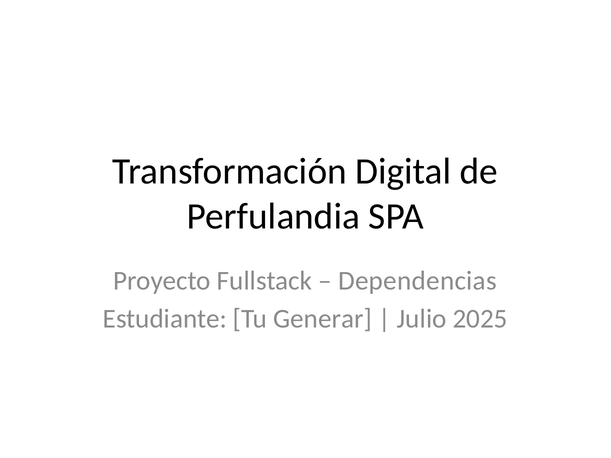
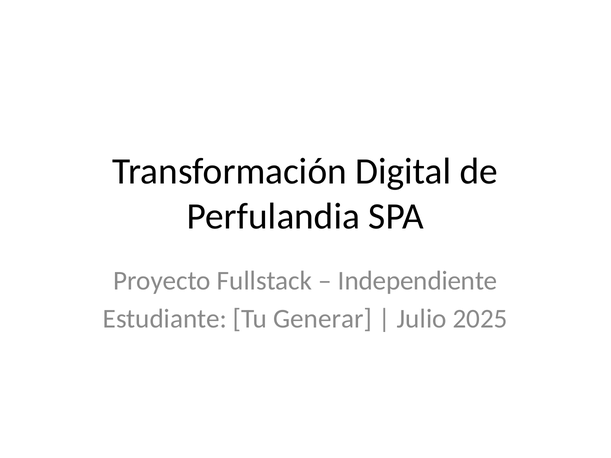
Dependencias: Dependencias -> Independiente
